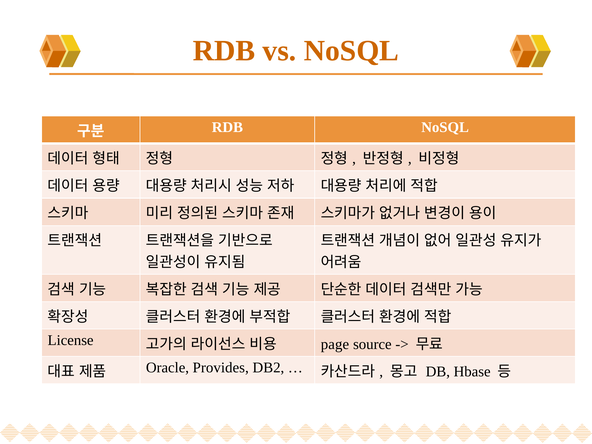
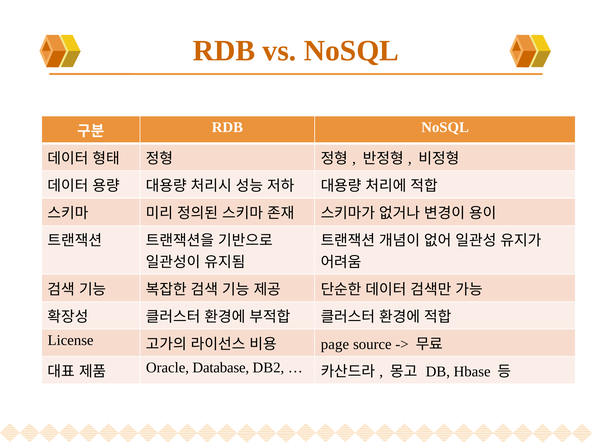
Provides: Provides -> Database
